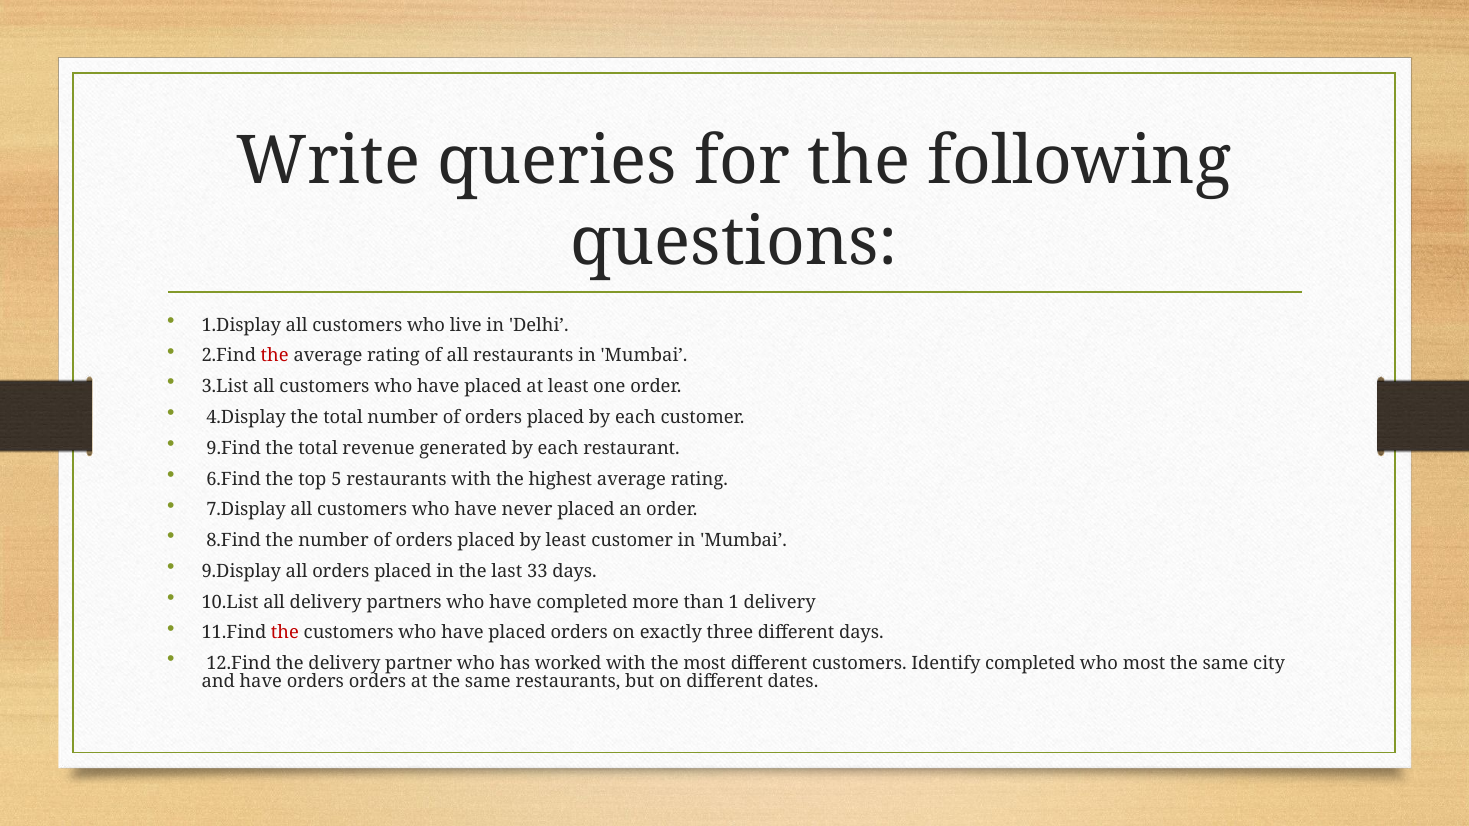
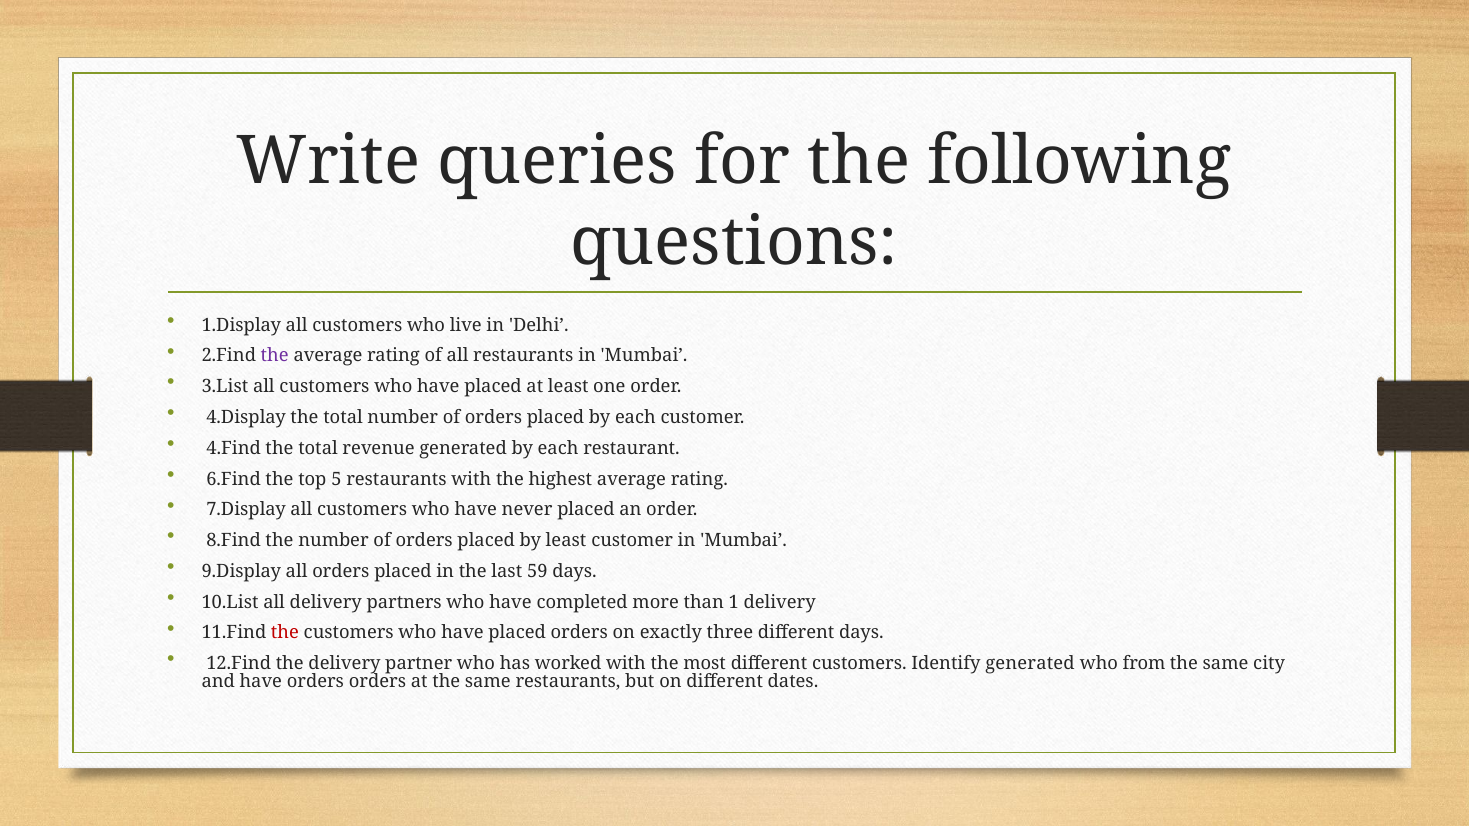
the at (275, 356) colour: red -> purple
9.Find: 9.Find -> 4.Find
33: 33 -> 59
Identify completed: completed -> generated
who most: most -> from
